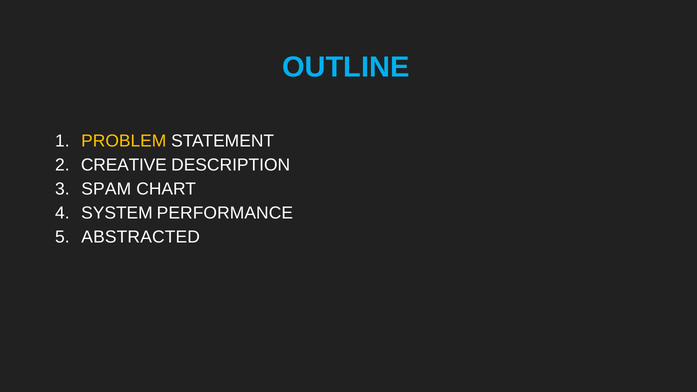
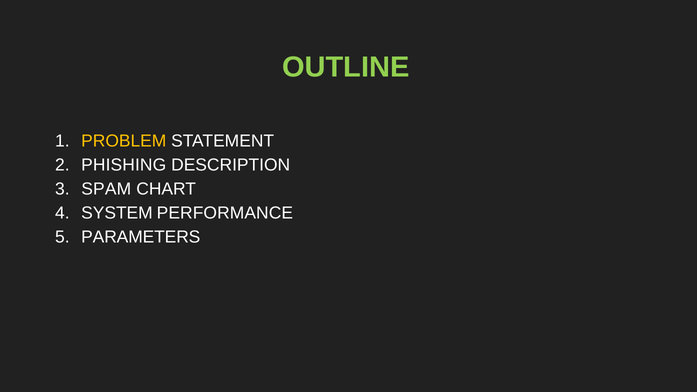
OUTLINE colour: light blue -> light green
CREATIVE: CREATIVE -> PHISHING
ABSTRACTED: ABSTRACTED -> PARAMETERS
